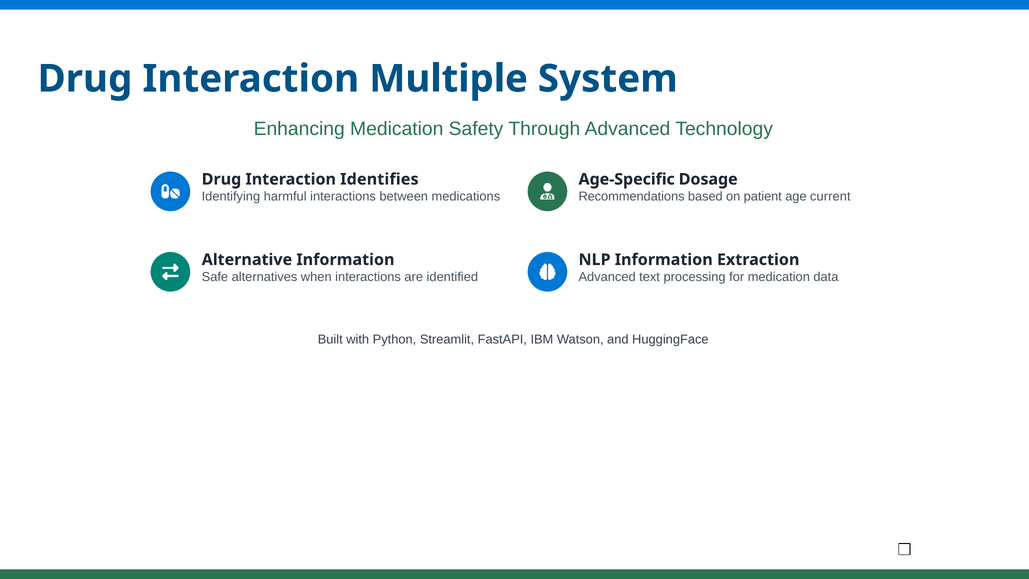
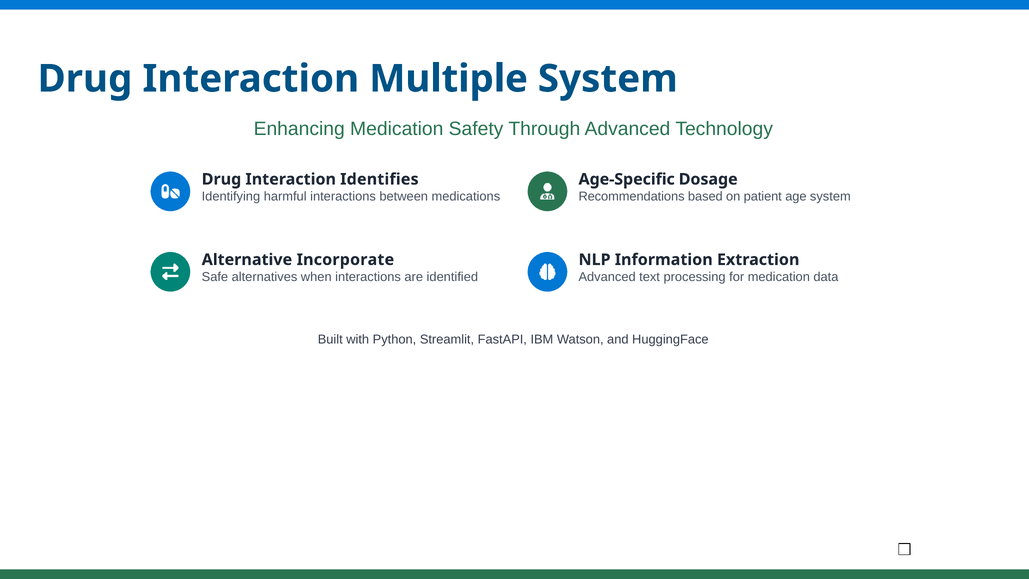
age current: current -> system
Alternative Information: Information -> Incorporate
